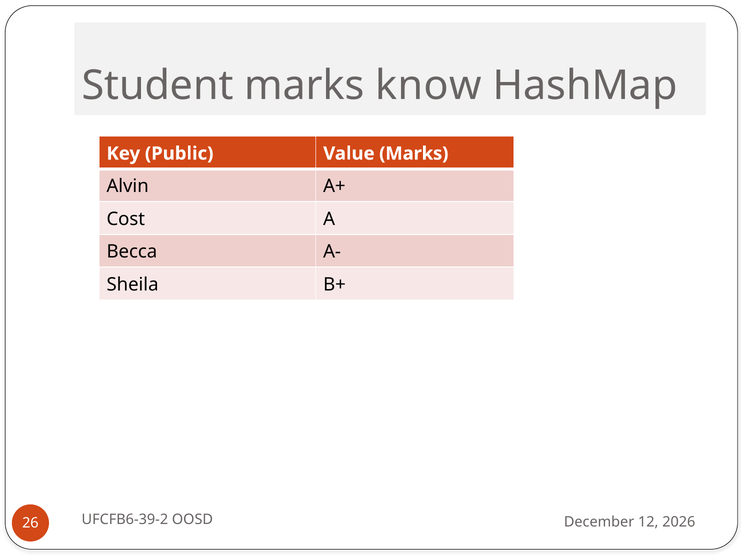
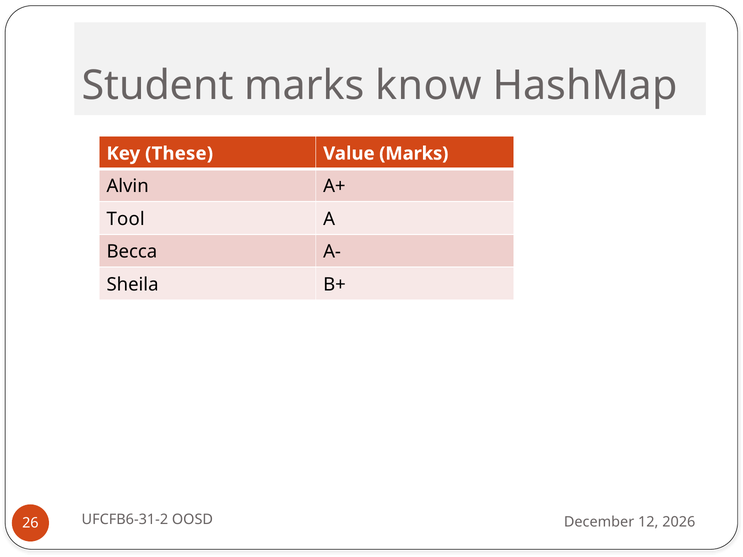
Public: Public -> These
Cost: Cost -> Tool
UFCFB6-39-2: UFCFB6-39-2 -> UFCFB6-31-2
